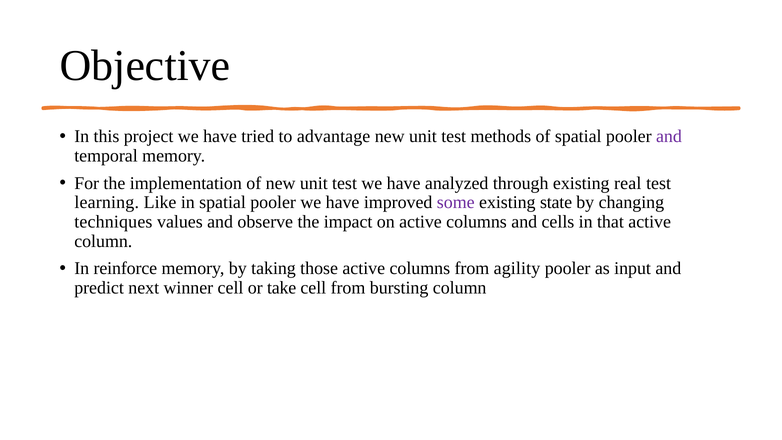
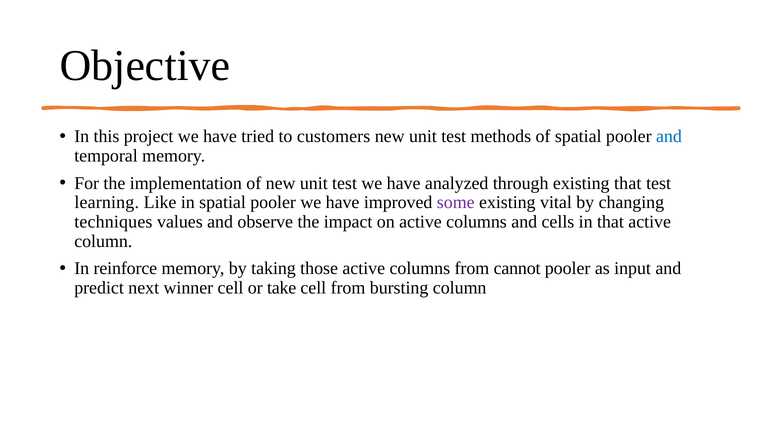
advantage: advantage -> customers
and at (669, 136) colour: purple -> blue
existing real: real -> that
state: state -> vital
agility: agility -> cannot
